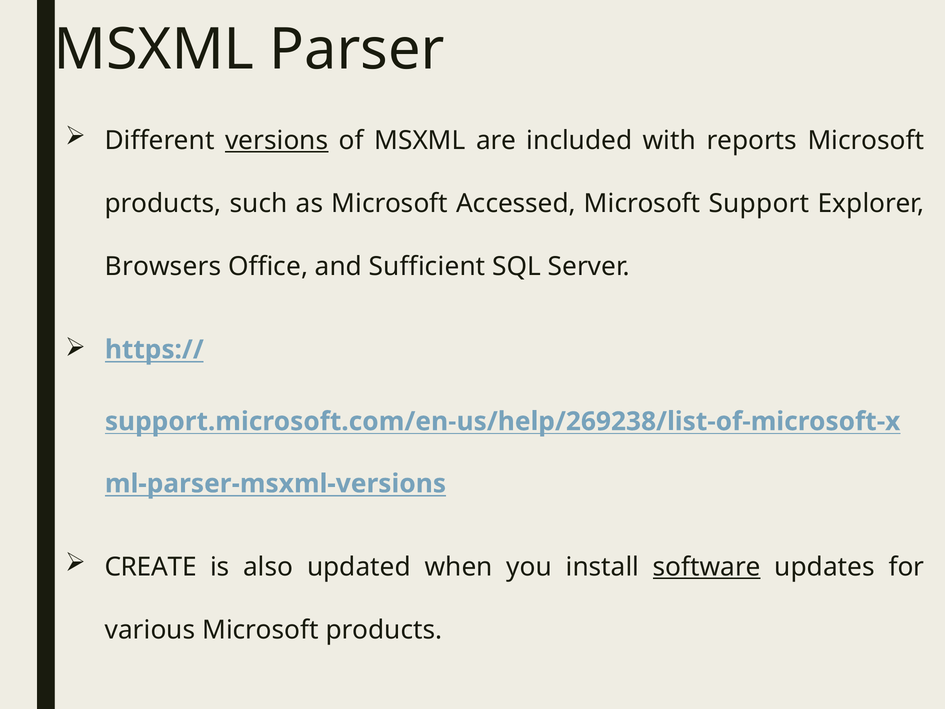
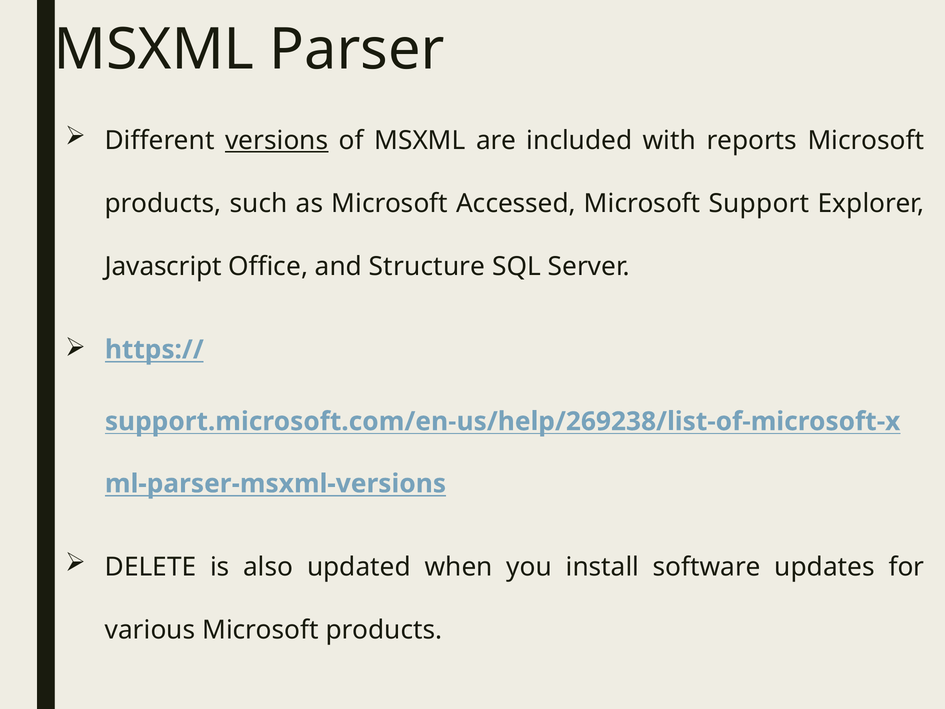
Browsers: Browsers -> Javascript
Sufficient: Sufficient -> Structure
CREATE: CREATE -> DELETE
software underline: present -> none
